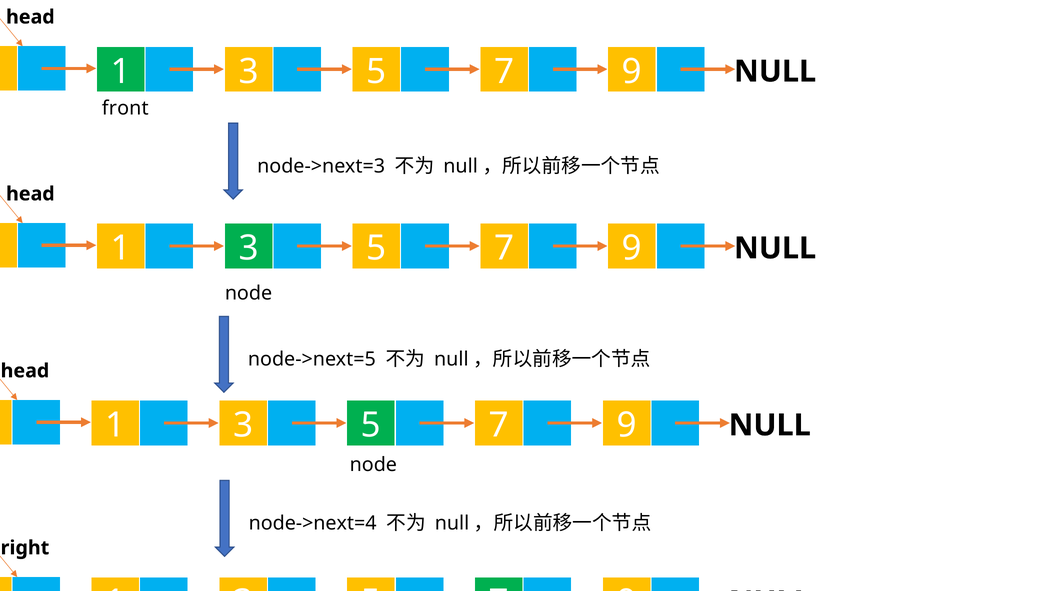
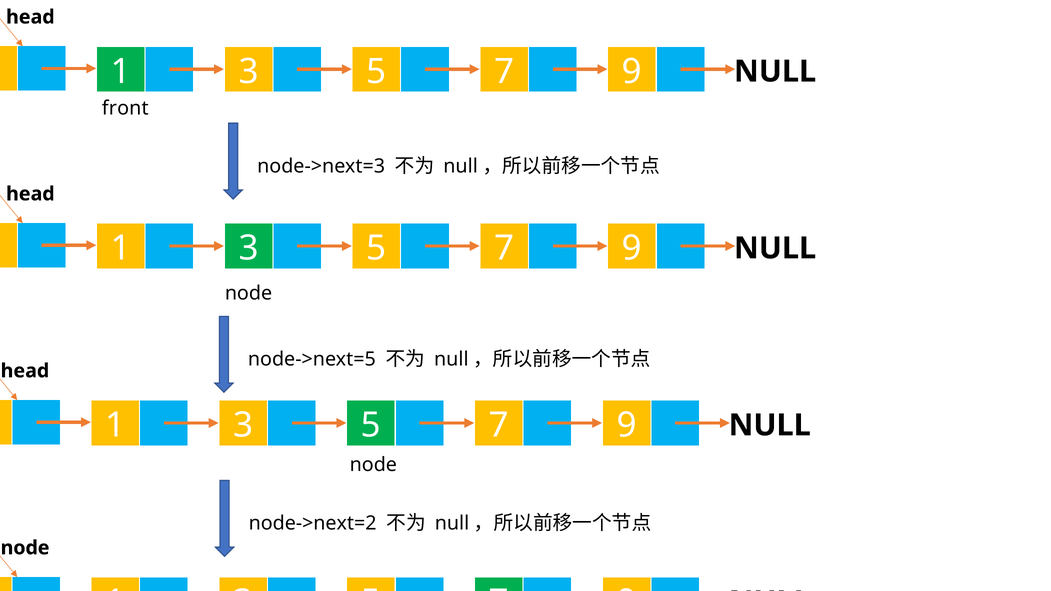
node->next=4: node->next=4 -> node->next=2
right at (25, 548): right -> node
